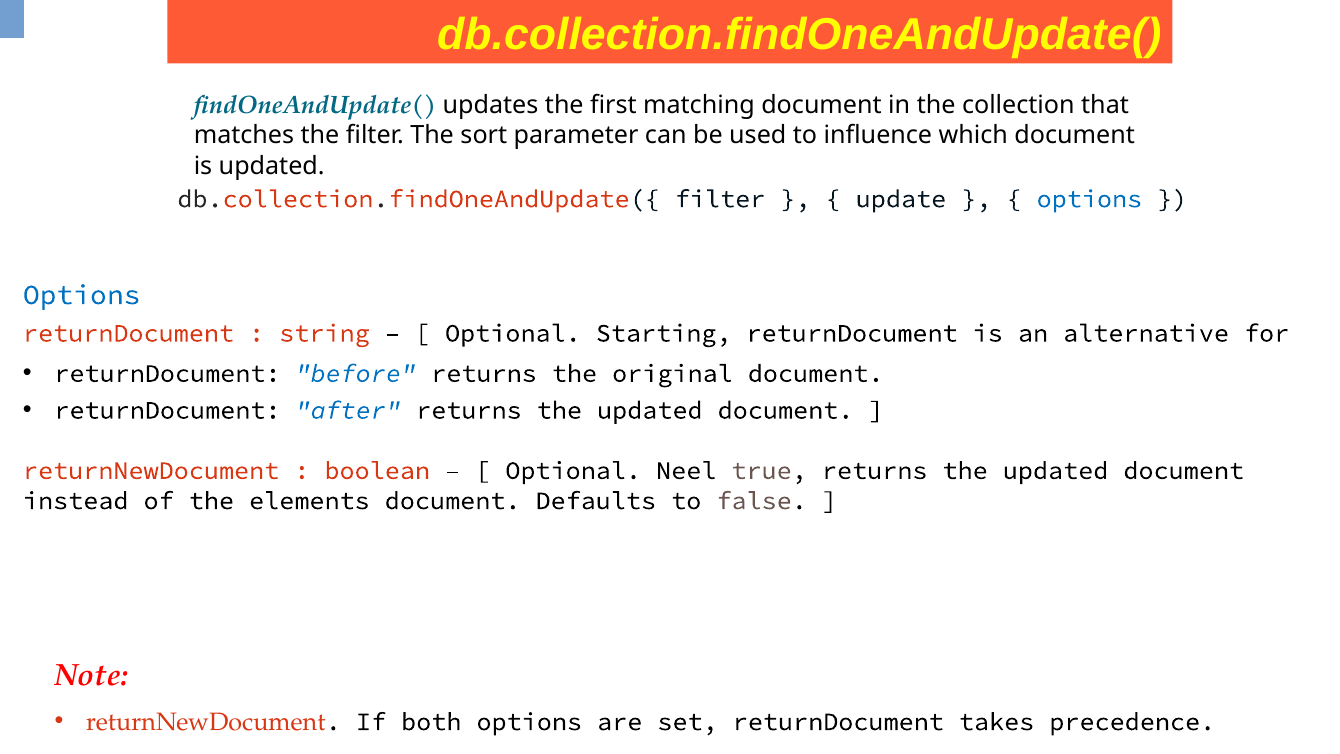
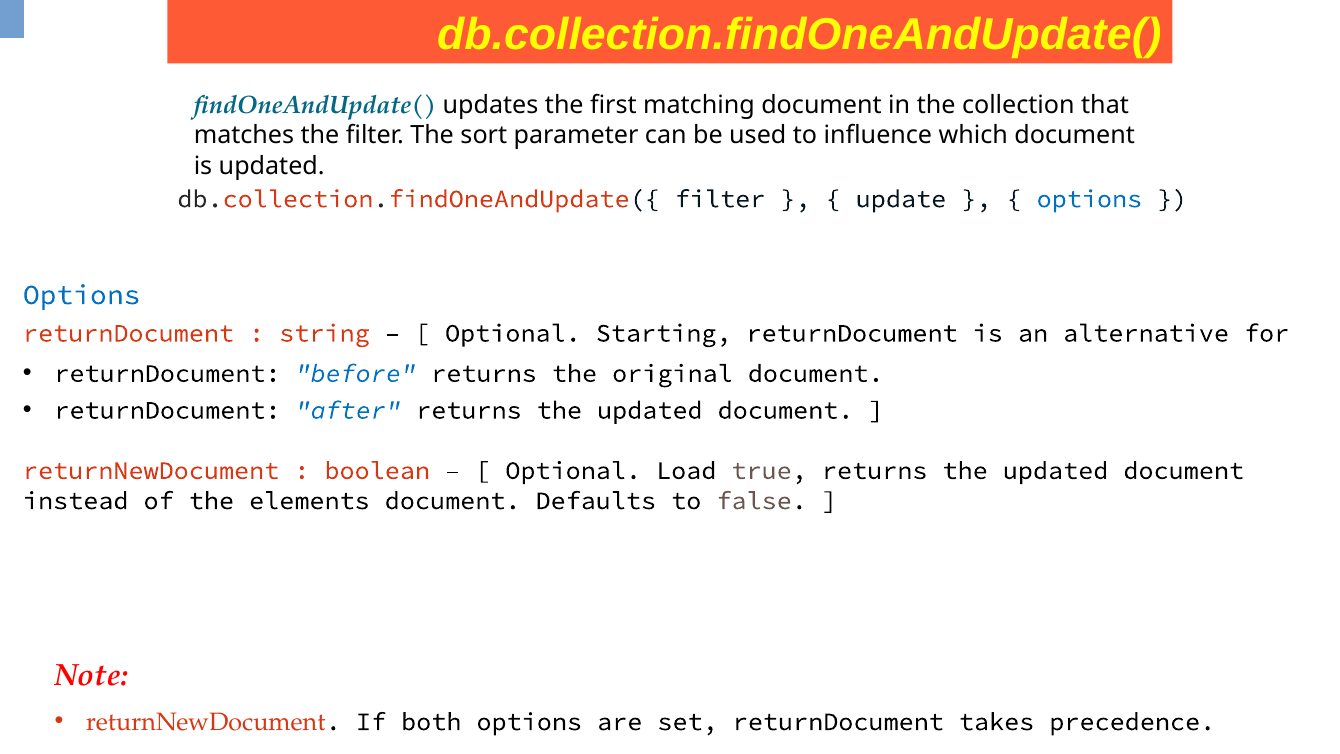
Neel: Neel -> Load
